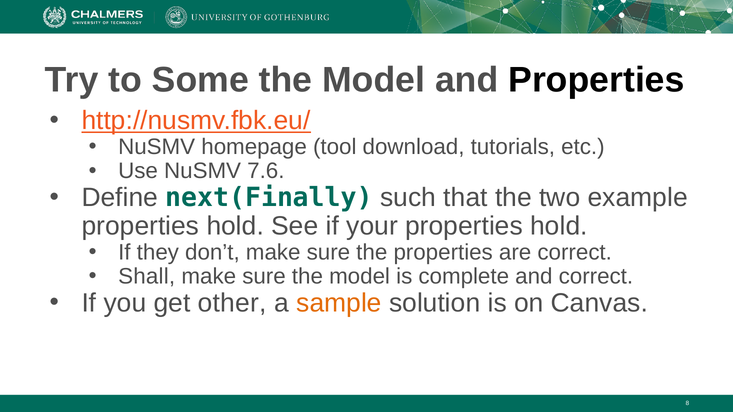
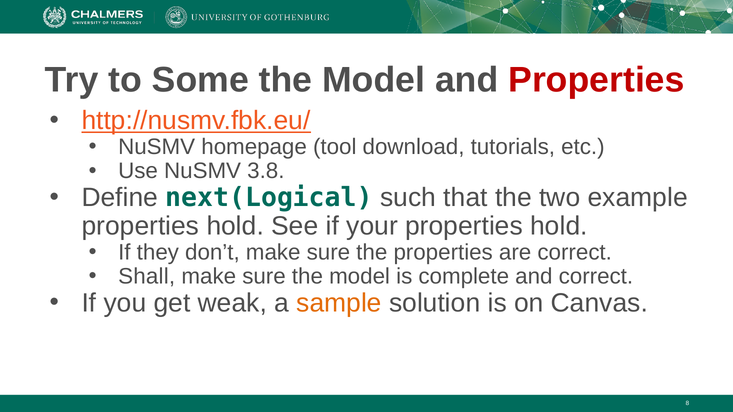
Properties at (596, 80) colour: black -> red
7.6: 7.6 -> 3.8
next(Finally: next(Finally -> next(Logical
other: other -> weak
